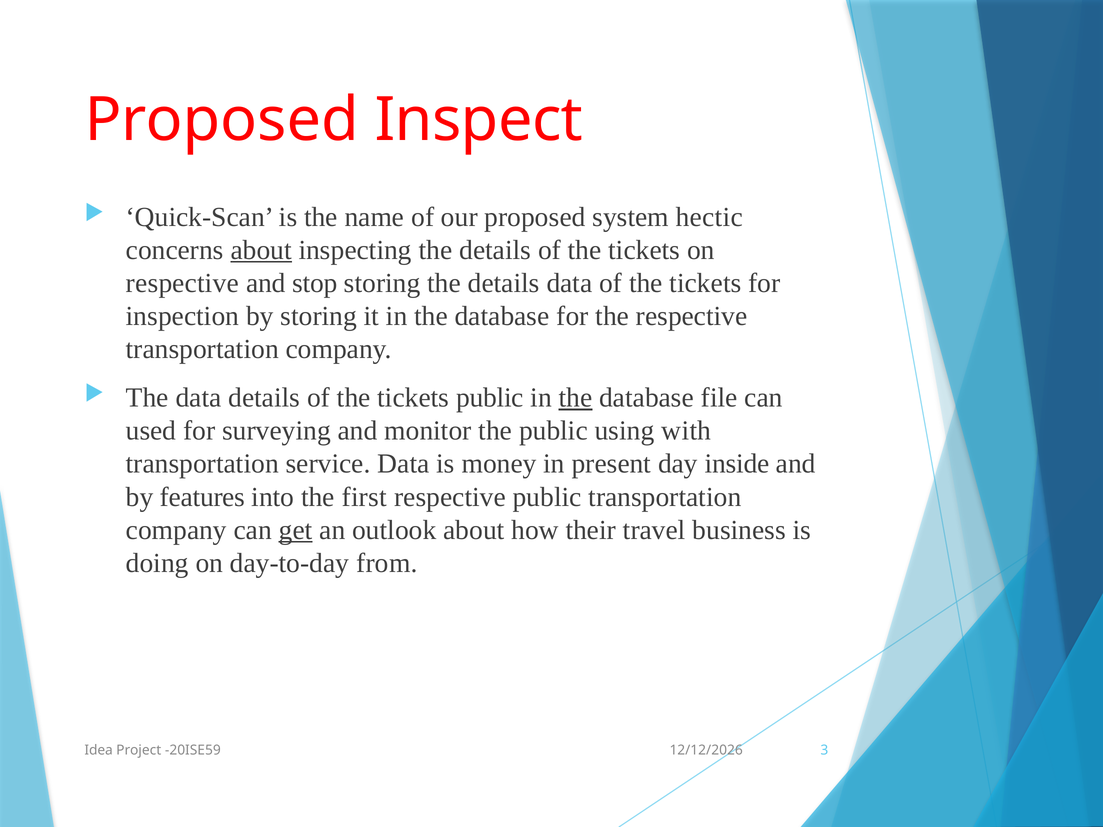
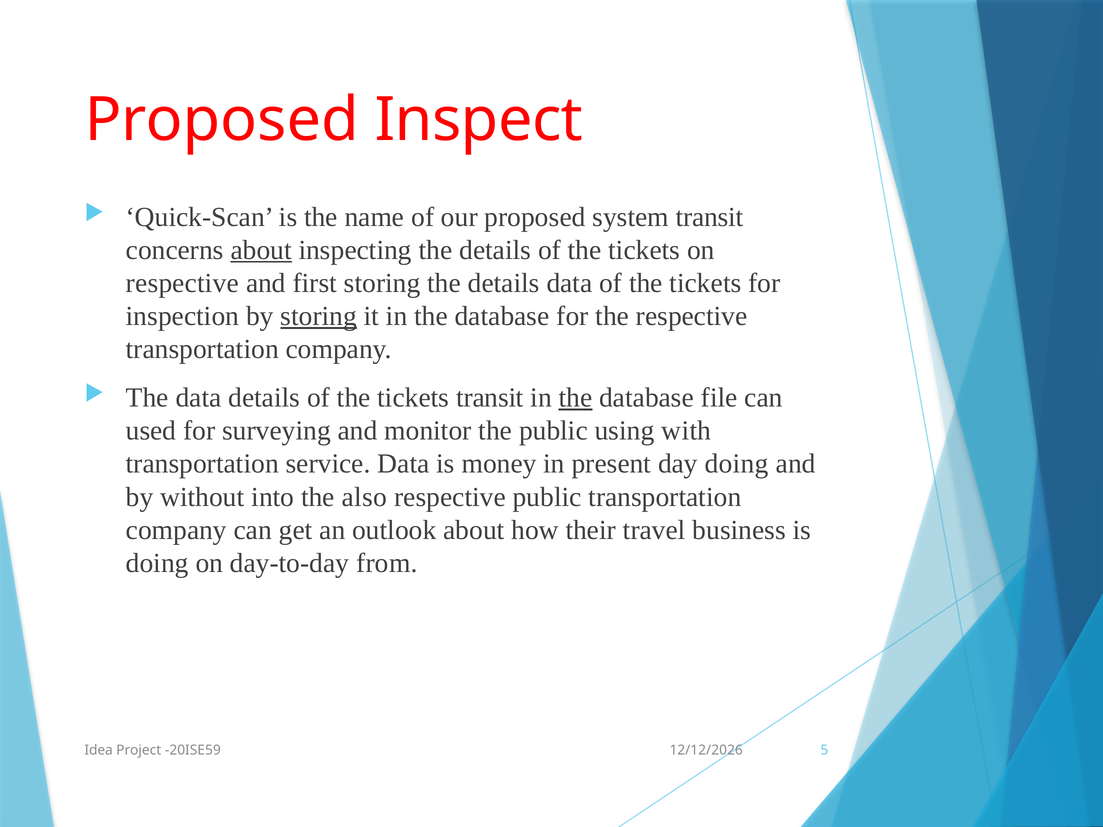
system hectic: hectic -> transit
stop: stop -> first
storing at (319, 316) underline: none -> present
tickets public: public -> transit
day inside: inside -> doing
features: features -> without
first: first -> also
get underline: present -> none
3: 3 -> 5
